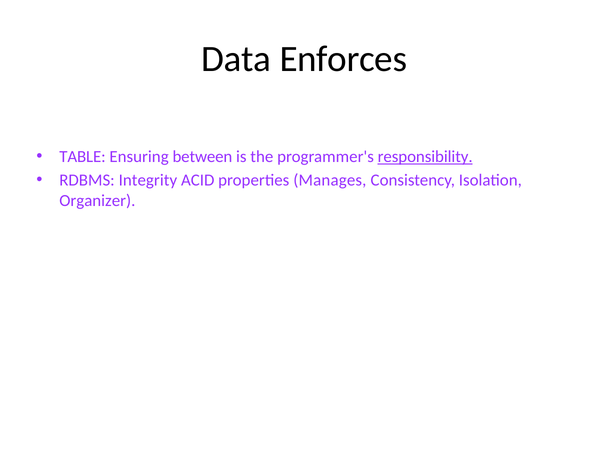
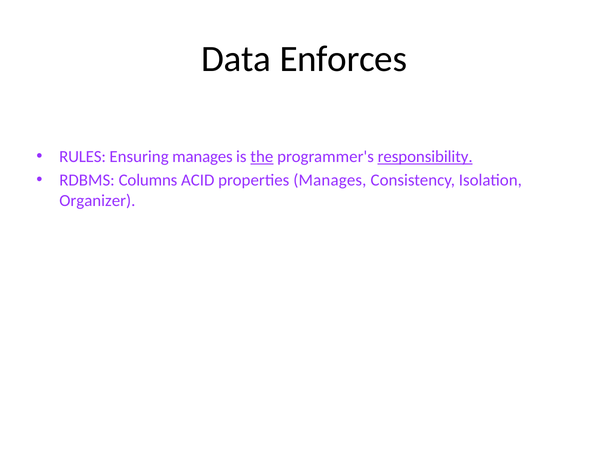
TABLE: TABLE -> RULES
Ensuring between: between -> manages
the underline: none -> present
Integrity: Integrity -> Columns
